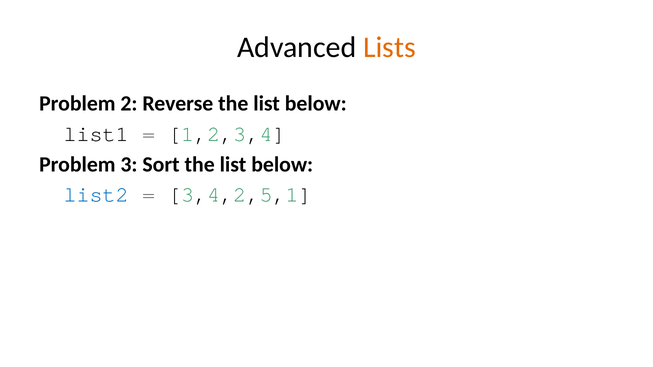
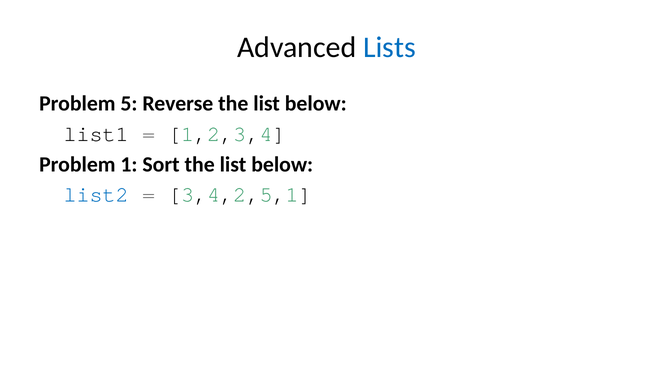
Lists colour: orange -> blue
2: 2 -> 5
3: 3 -> 1
